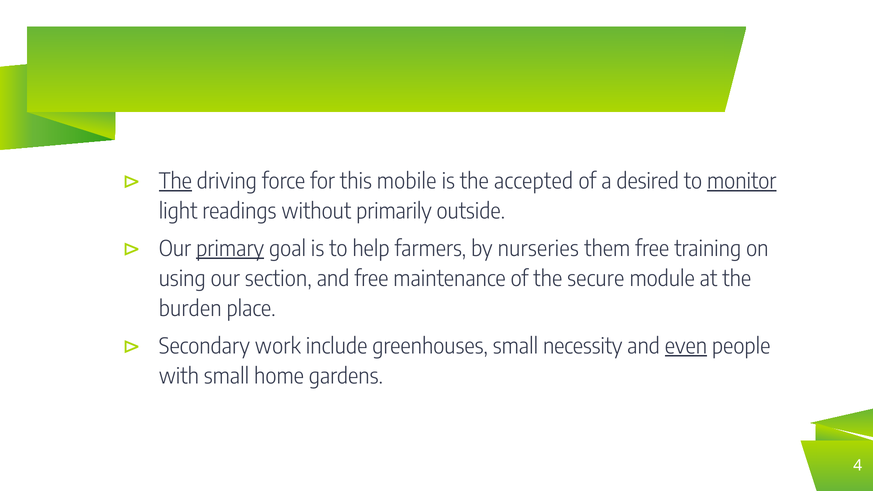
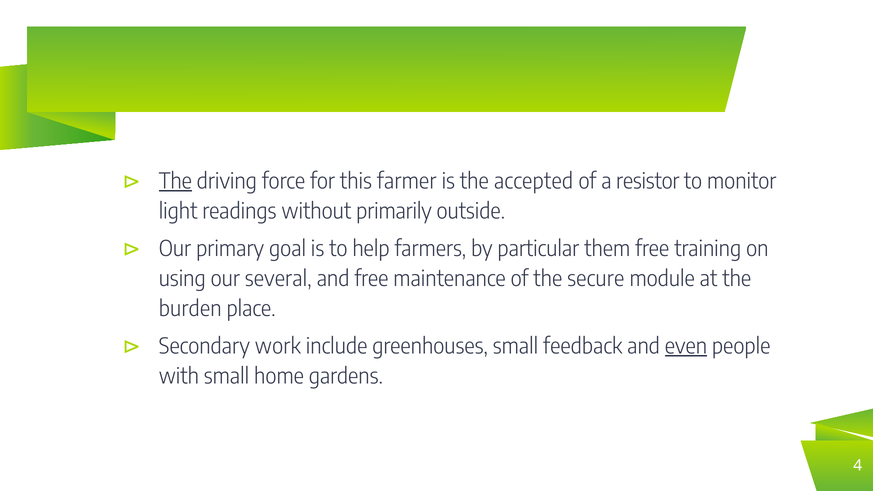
mobile: mobile -> farmer
desired: desired -> resistor
monitor underline: present -> none
primary underline: present -> none
nurseries: nurseries -> particular
section: section -> several
necessity: necessity -> feedback
